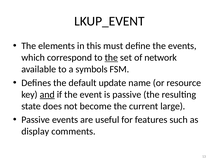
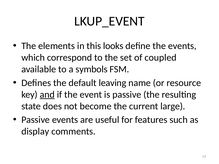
must: must -> looks
the at (111, 58) underline: present -> none
network: network -> coupled
update: update -> leaving
